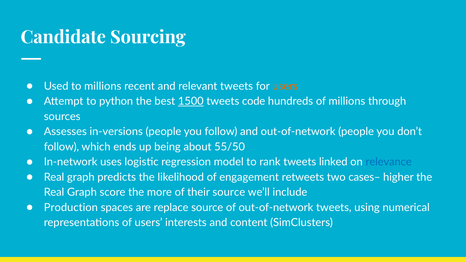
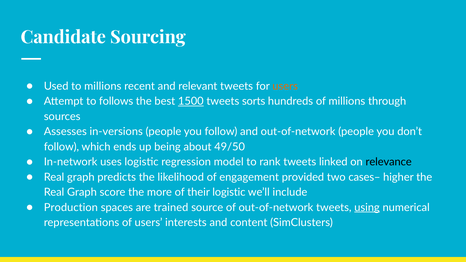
python: python -> follows
code: code -> sorts
55/50: 55/50 -> 49/50
relevance colour: blue -> black
retweets: retweets -> provided
their source: source -> logistic
replace: replace -> trained
using underline: none -> present
